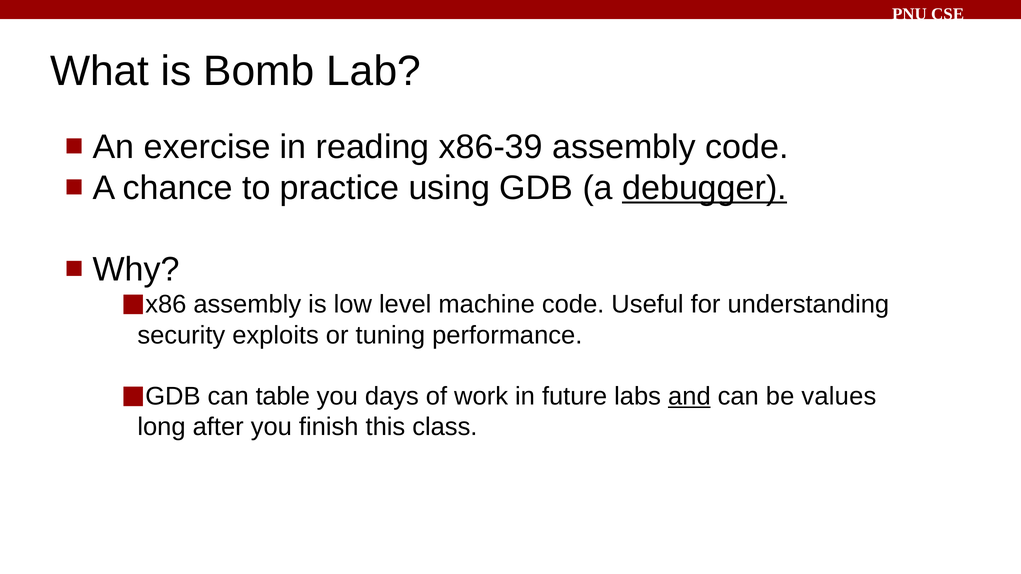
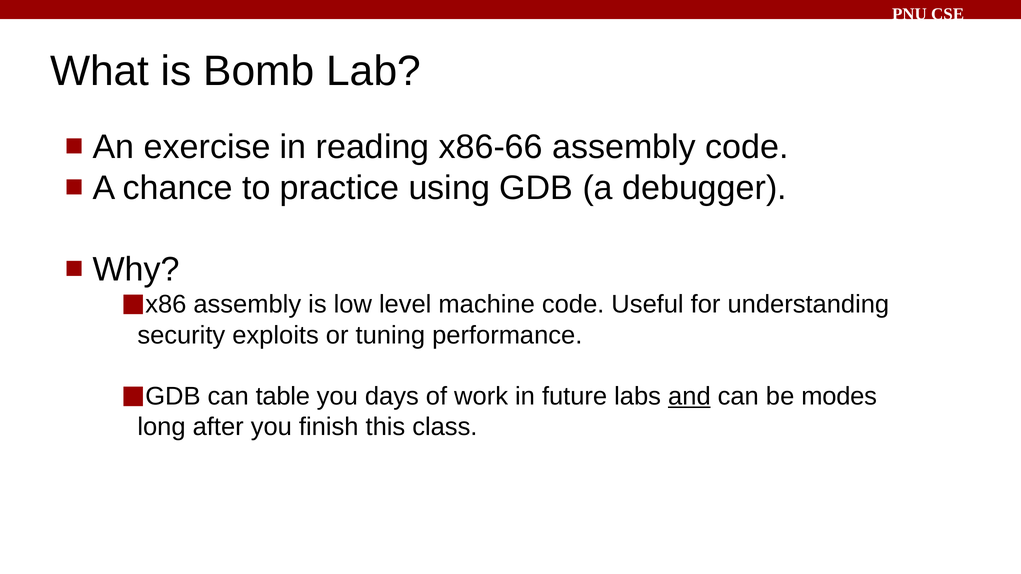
x86-39: x86-39 -> x86-66
debugger underline: present -> none
values: values -> modes
